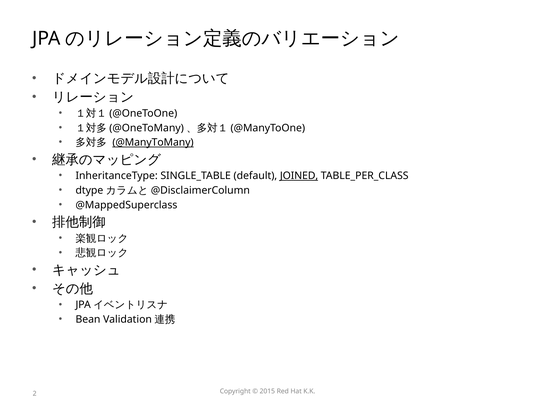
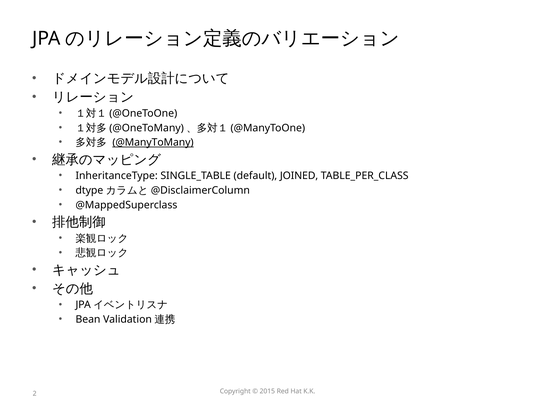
JOINED underline: present -> none
